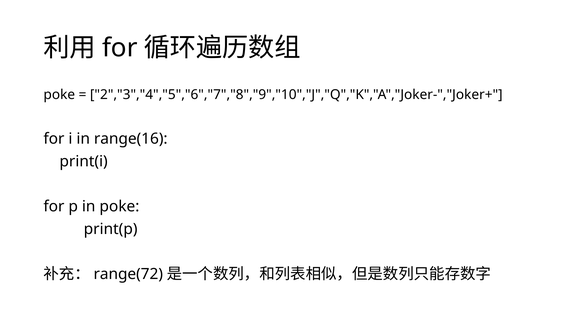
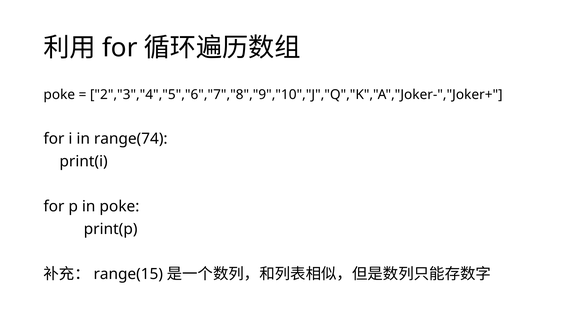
range(16: range(16 -> range(74
range(72: range(72 -> range(15
